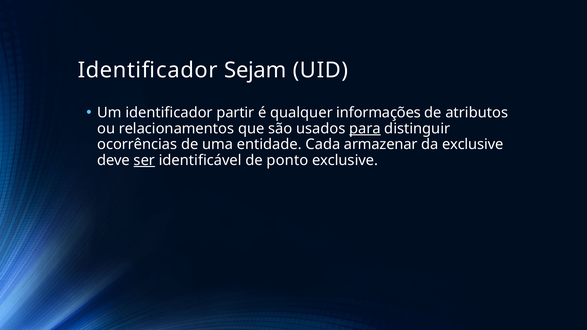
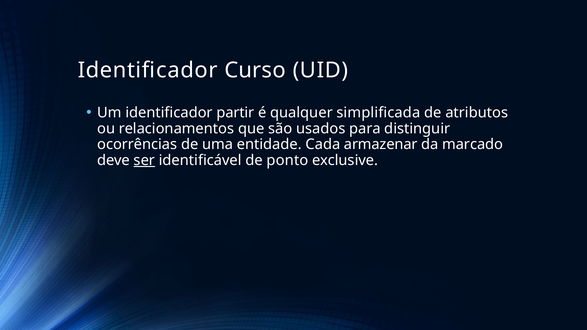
Sejam: Sejam -> Curso
informações: informações -> simplificada
para underline: present -> none
da exclusive: exclusive -> marcado
